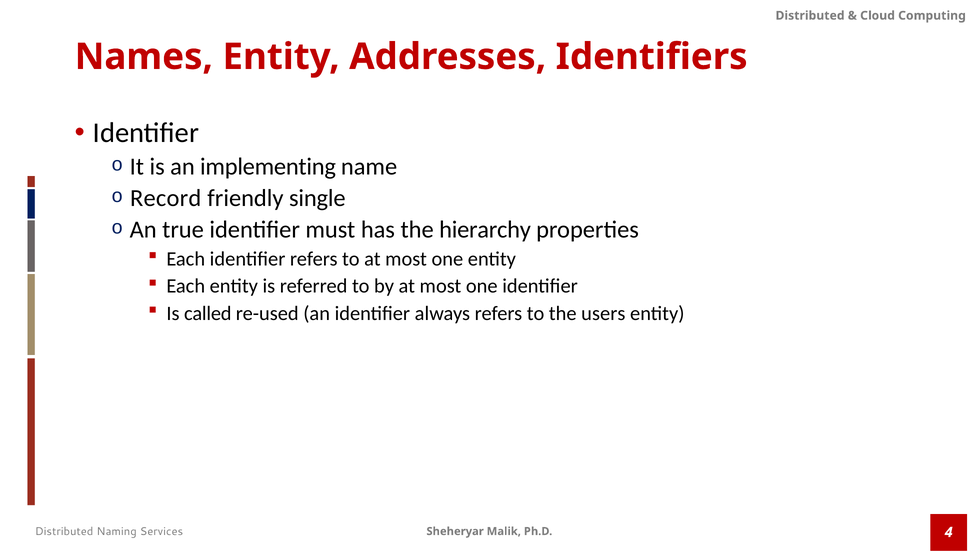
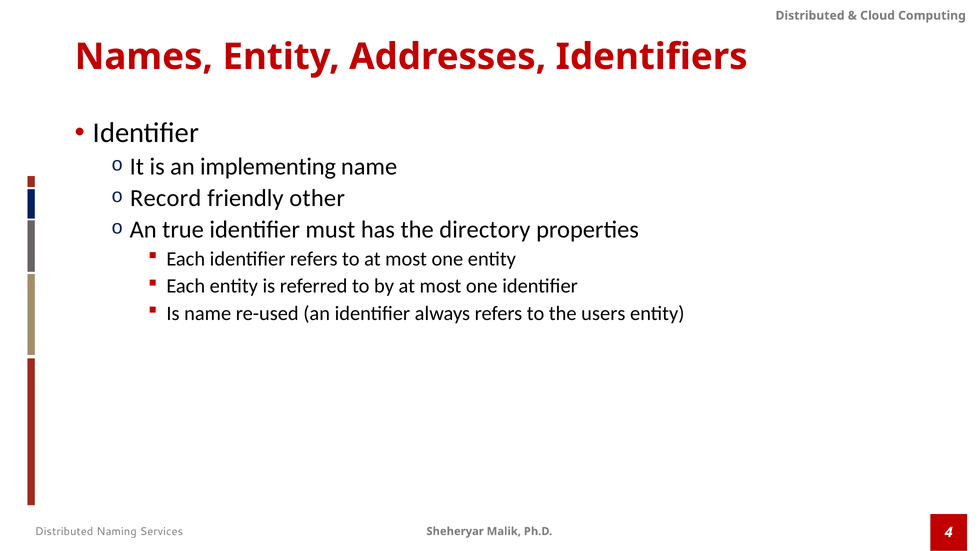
single: single -> other
hierarchy: hierarchy -> directory
Is called: called -> name
